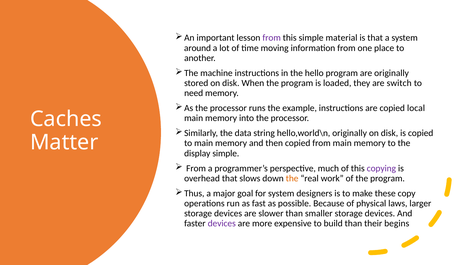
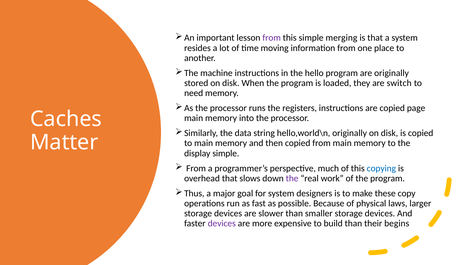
material: material -> merging
around: around -> resides
example: example -> registers
local: local -> page
copying colour: purple -> blue
the at (292, 178) colour: orange -> purple
